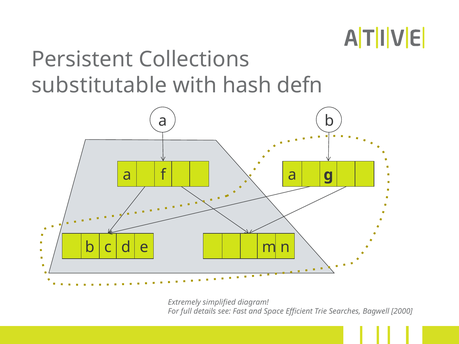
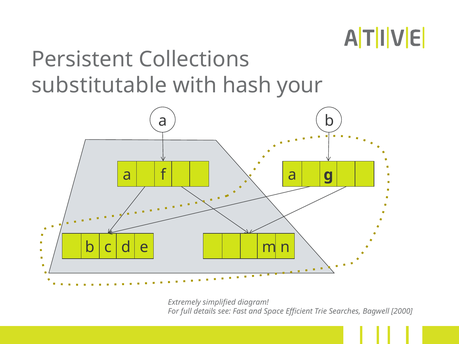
defn: defn -> your
